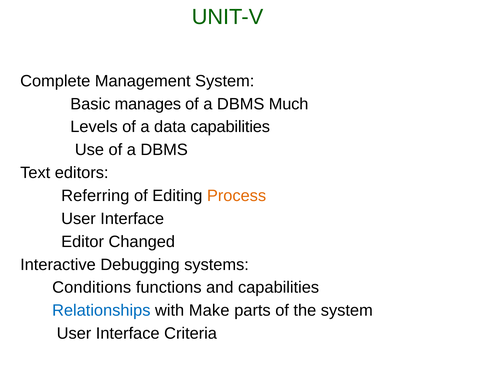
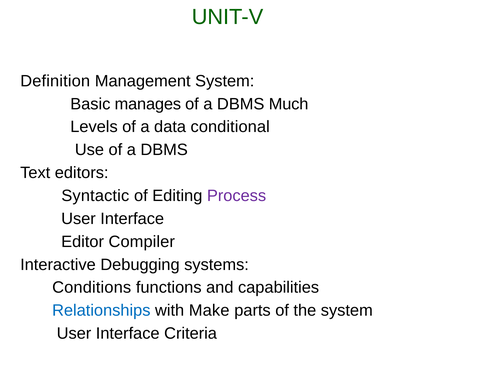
Complete: Complete -> Definition
data capabilities: capabilities -> conditional
Referring: Referring -> Syntactic
Process colour: orange -> purple
Changed: Changed -> Compiler
